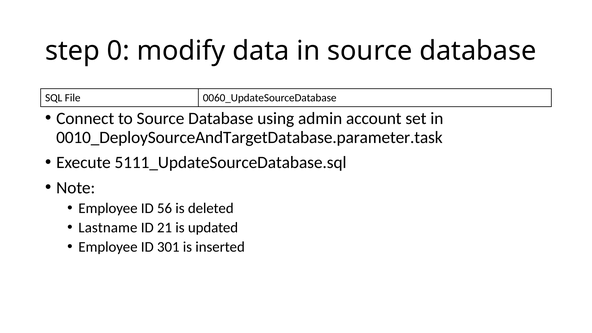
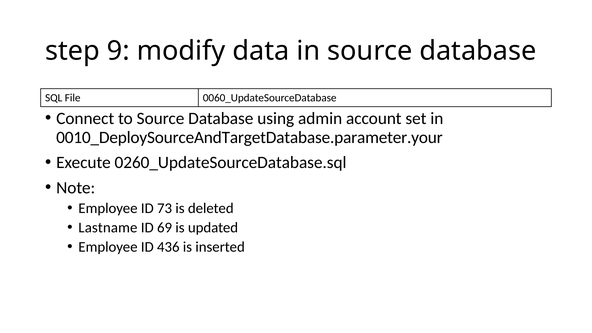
0: 0 -> 9
0010_DeploySourceAndTargetDatabase.parameter.task: 0010_DeploySourceAndTargetDatabase.parameter.task -> 0010_DeploySourceAndTargetDatabase.parameter.your
5111_UpdateSourceDatabase.sql: 5111_UpdateSourceDatabase.sql -> 0260_UpdateSourceDatabase.sql
56: 56 -> 73
21: 21 -> 69
301: 301 -> 436
